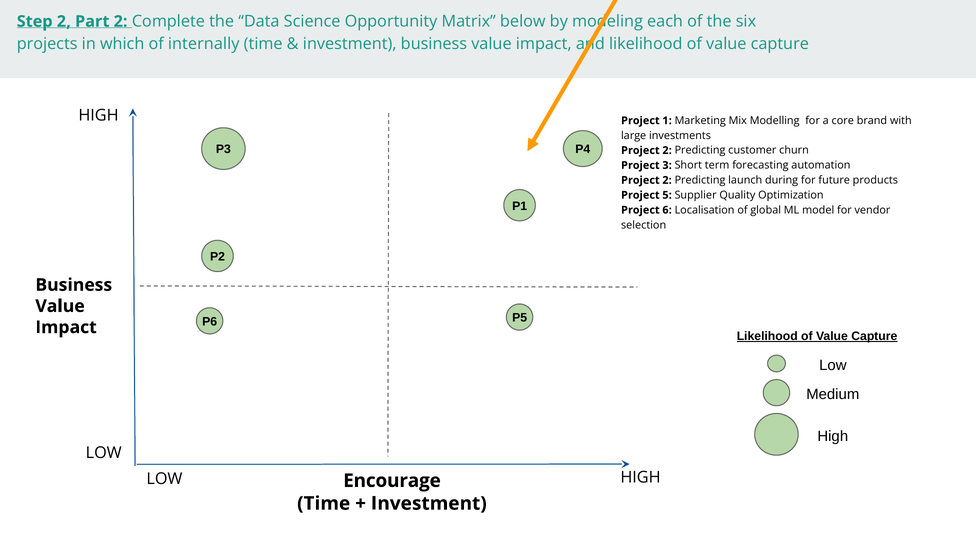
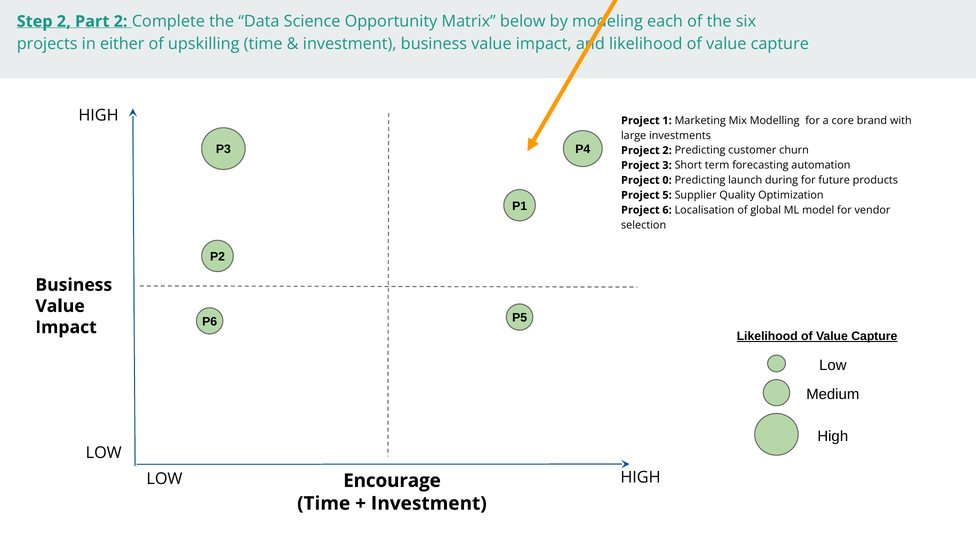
which: which -> either
internally: internally -> upskilling
2 at (667, 180): 2 -> 0
